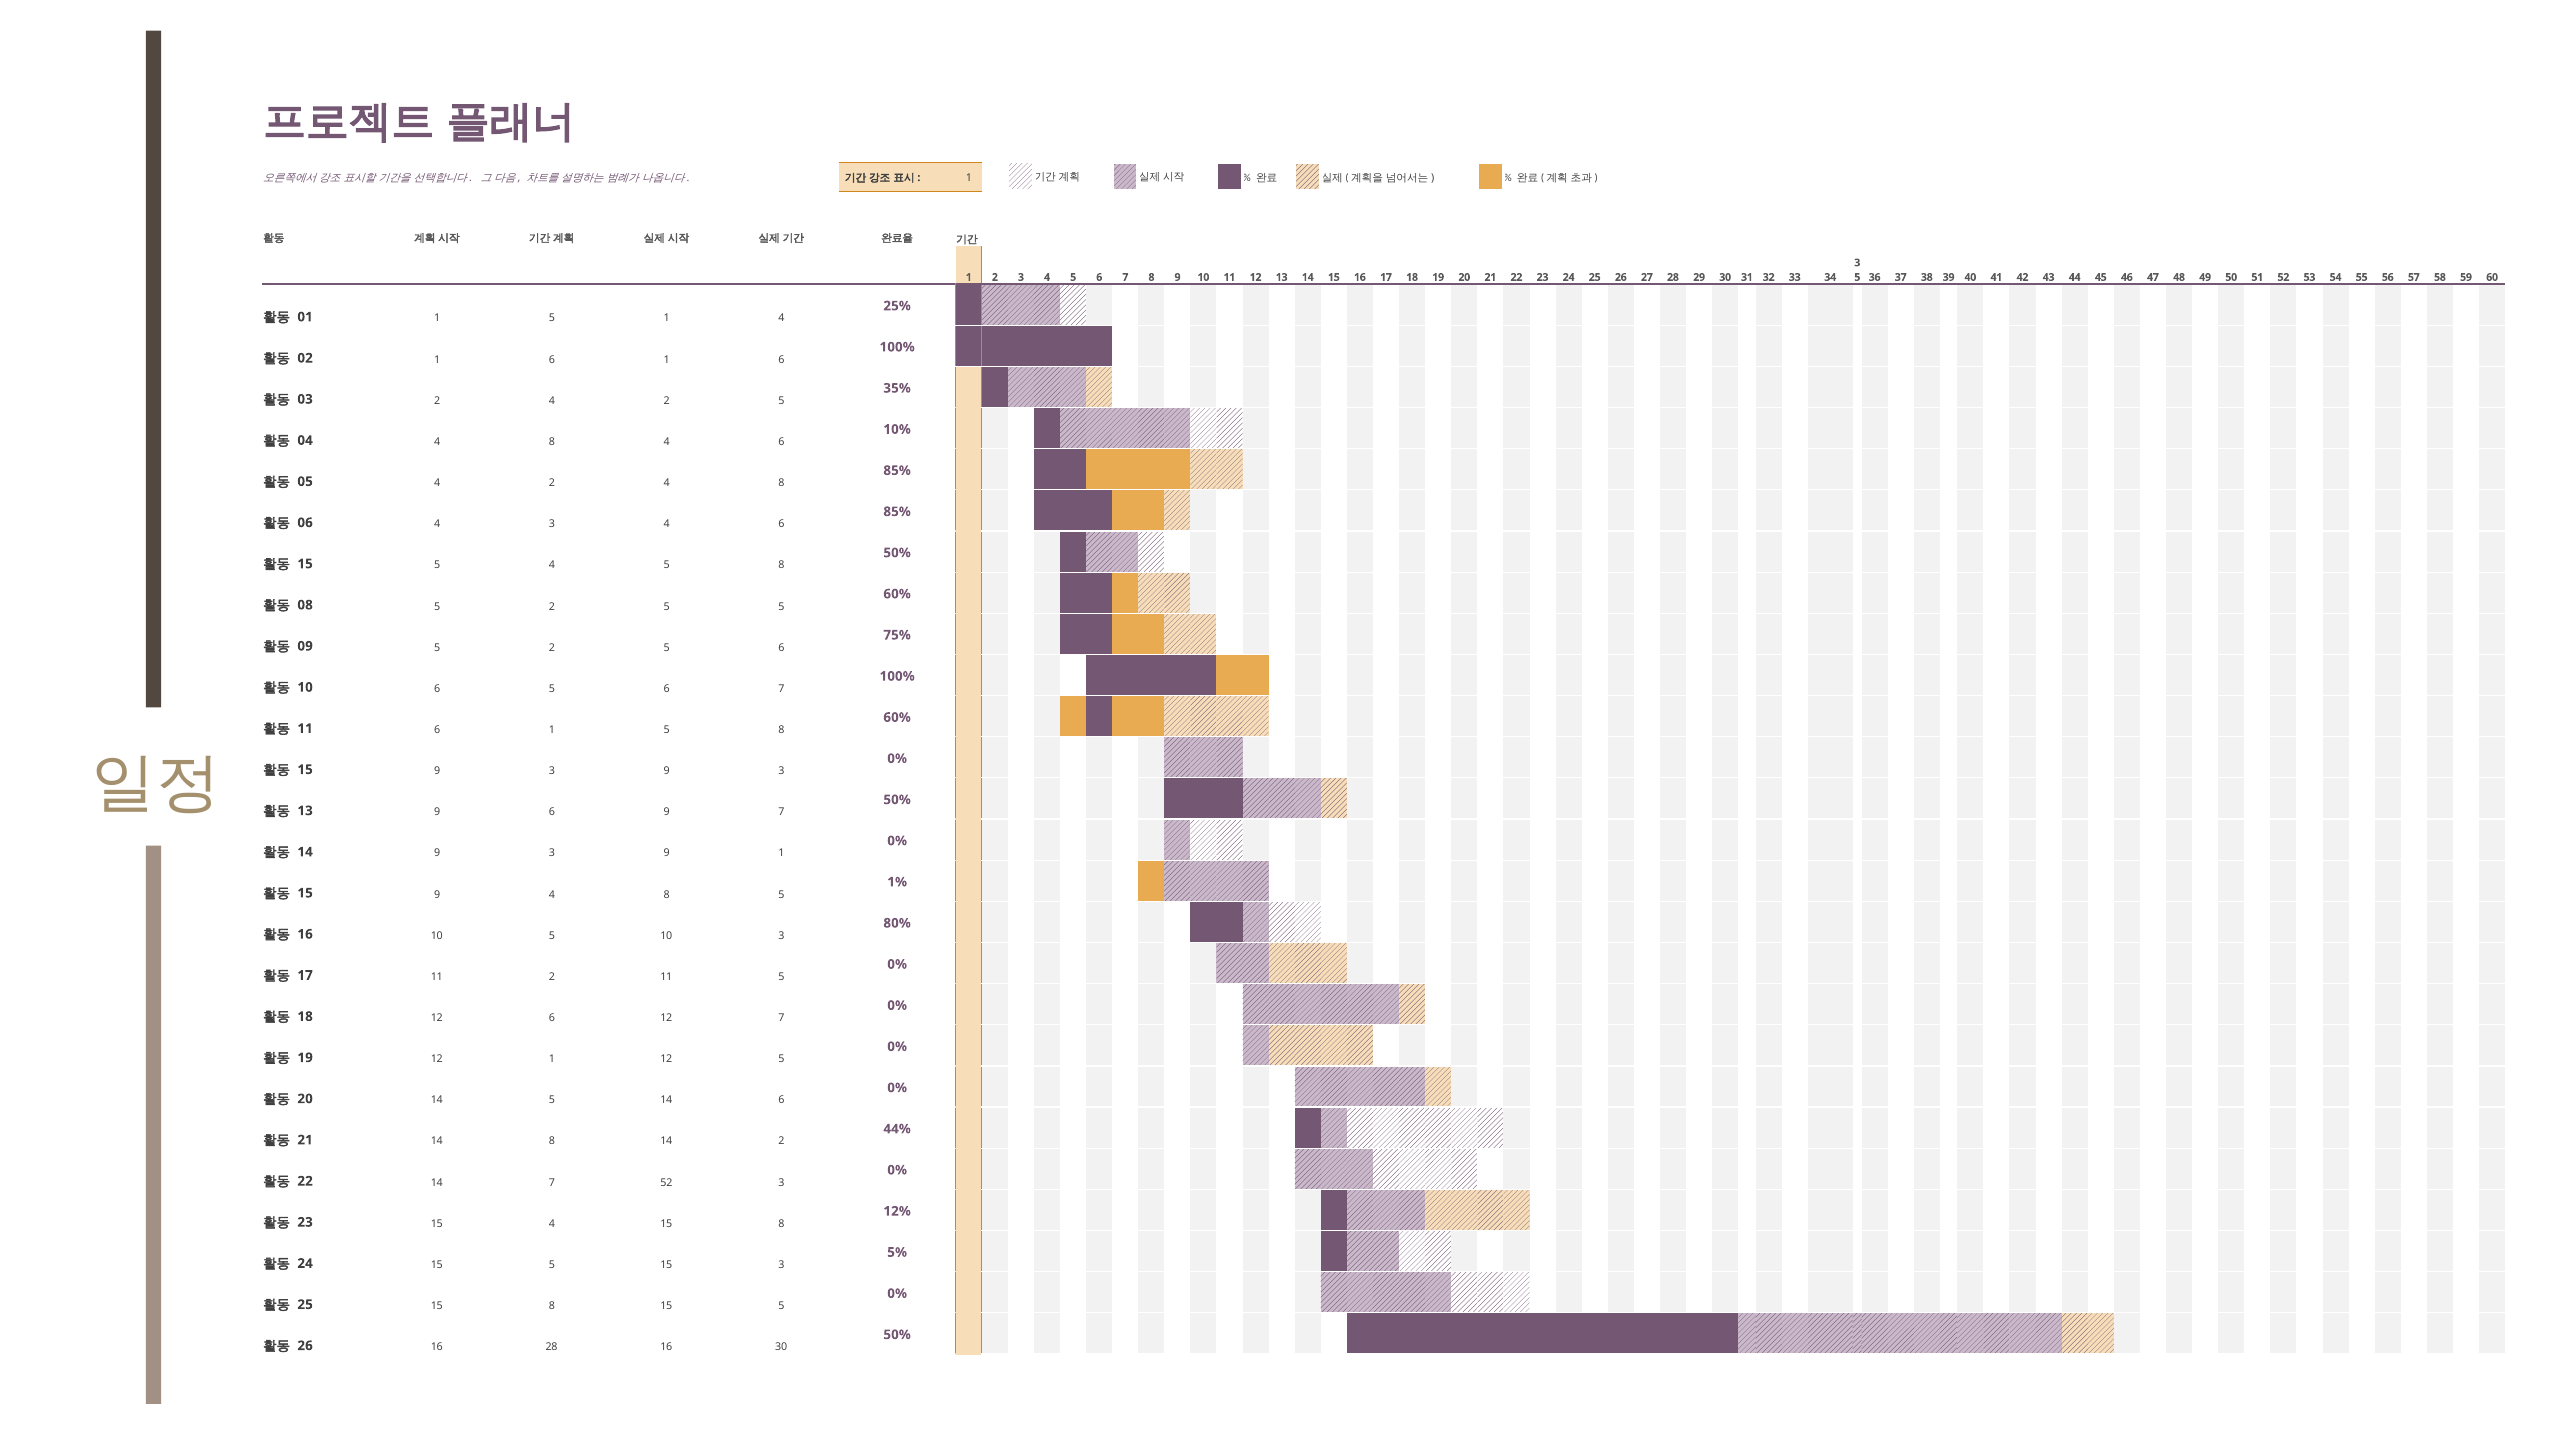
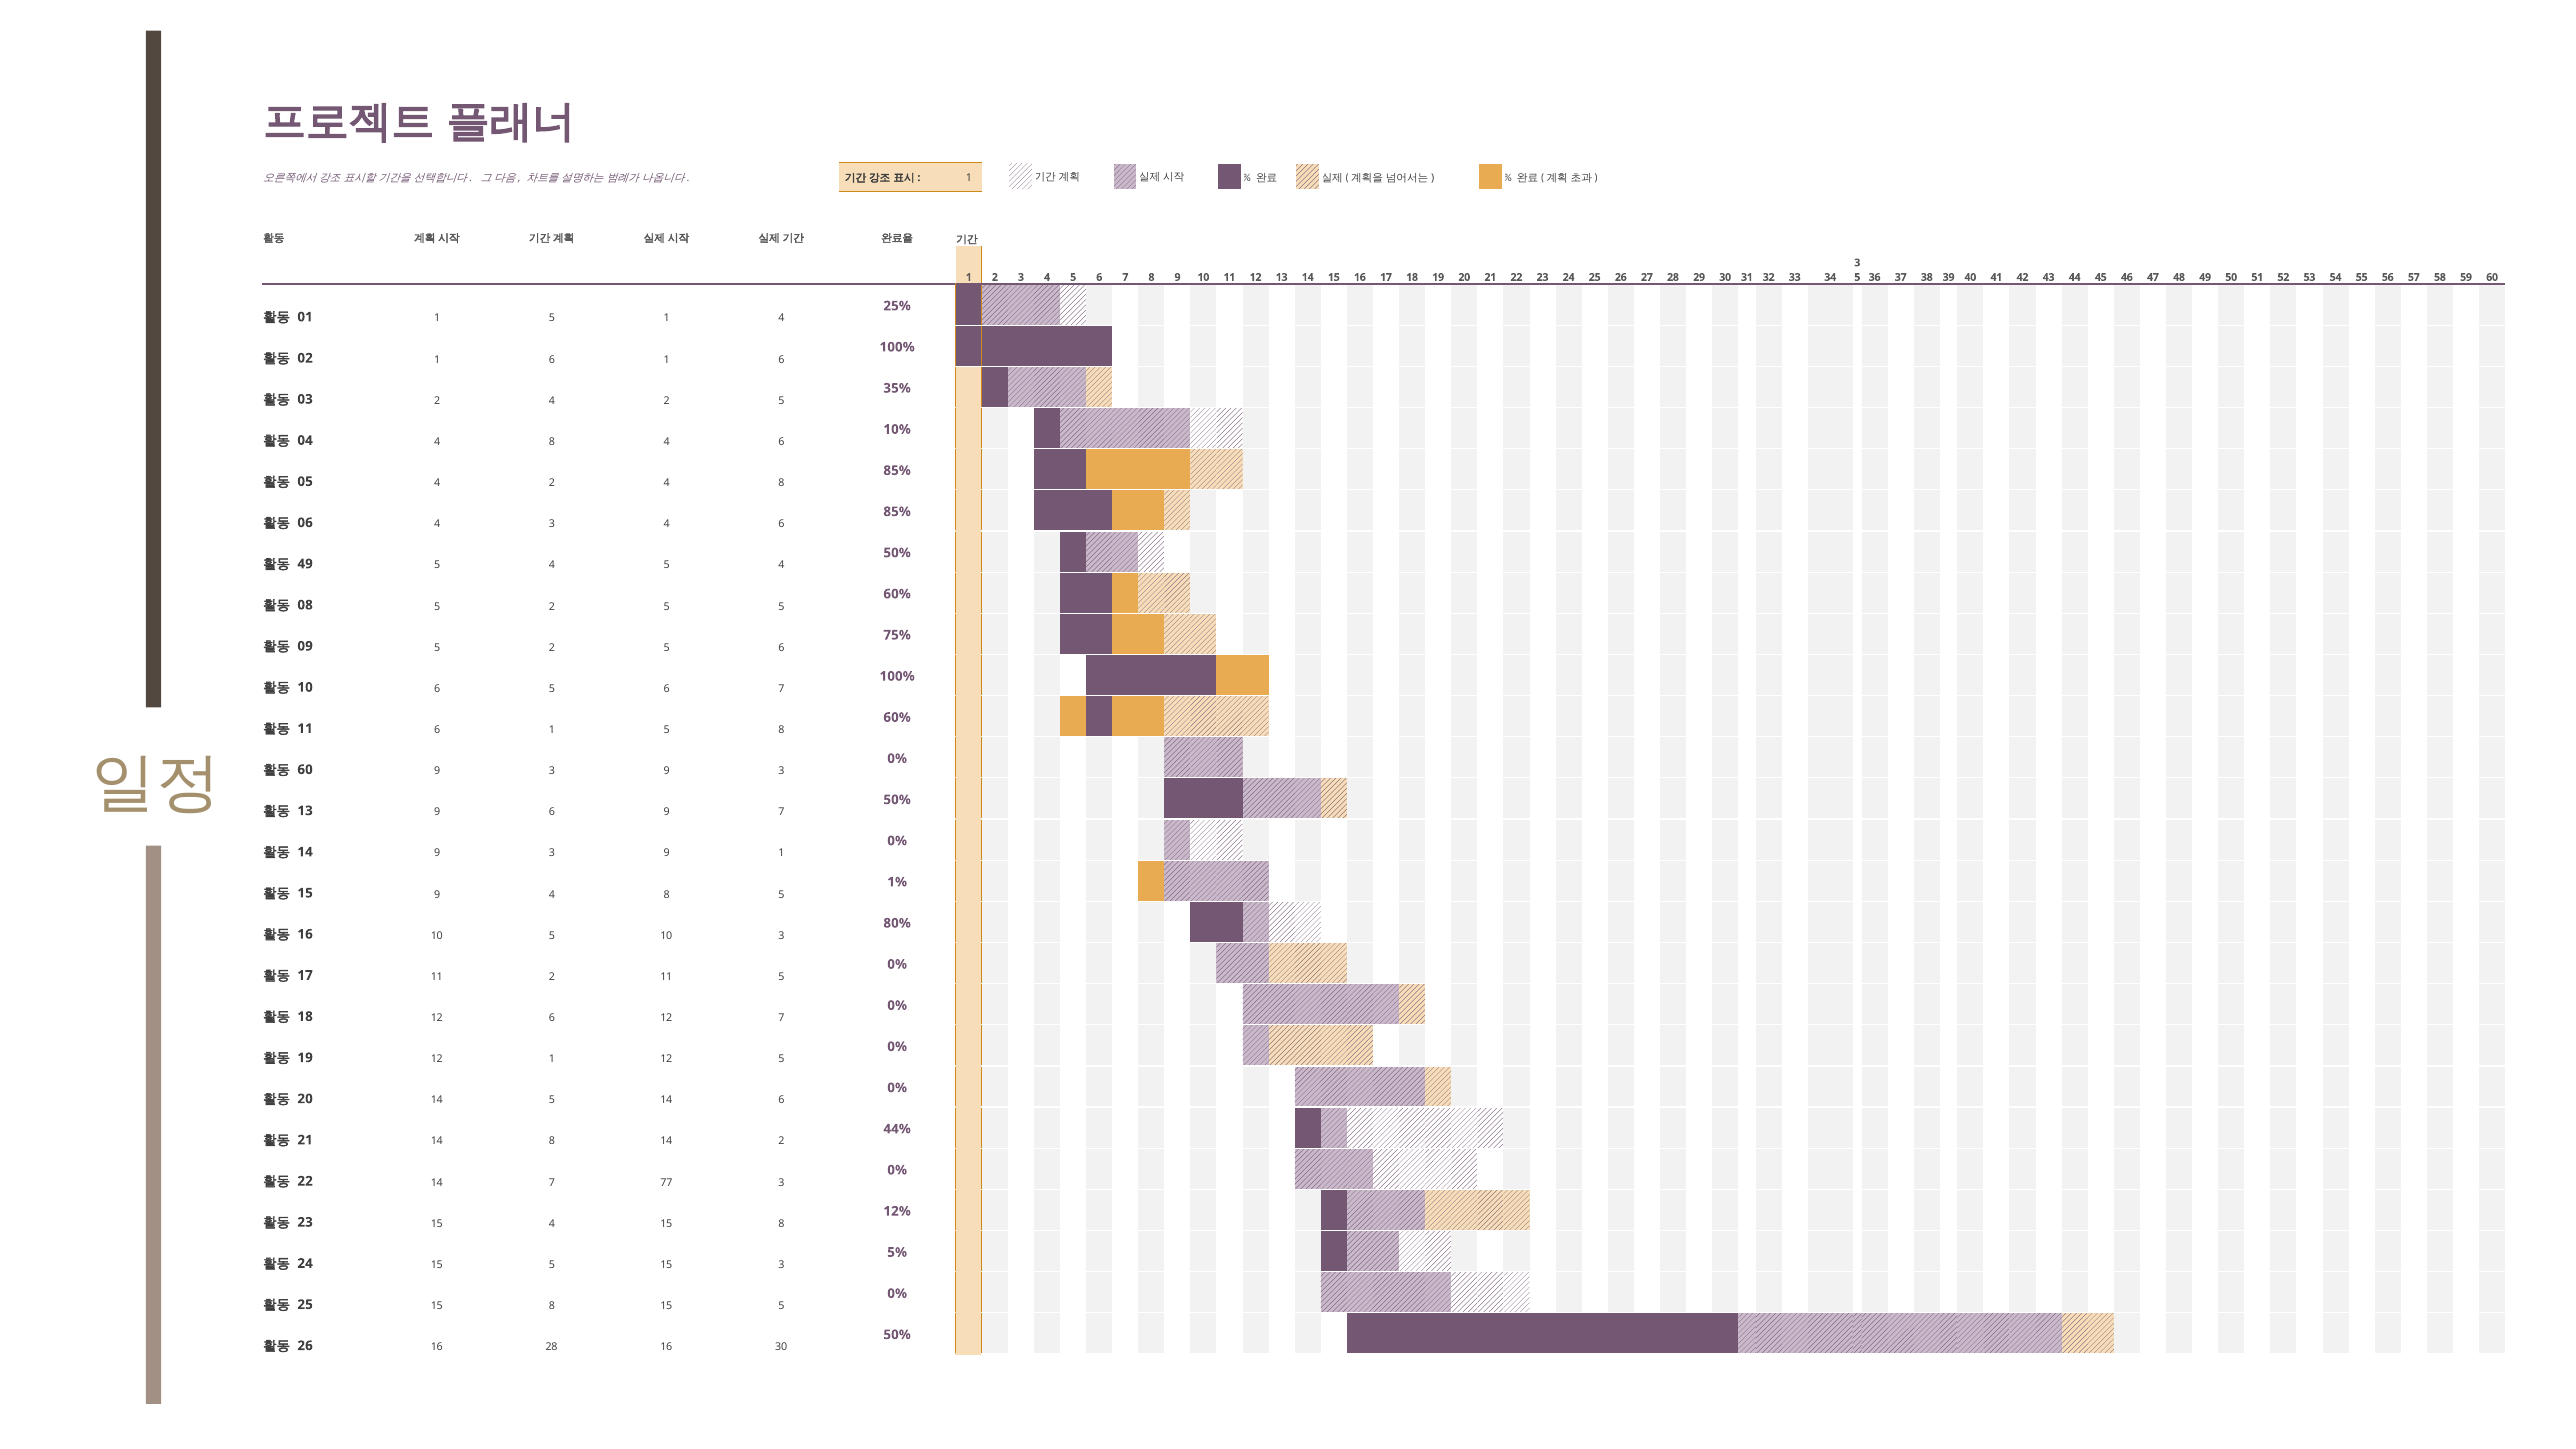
15 at (305, 564): 15 -> 49
4 5 8: 8 -> 4
15 at (305, 770): 15 -> 60
7 52: 52 -> 77
